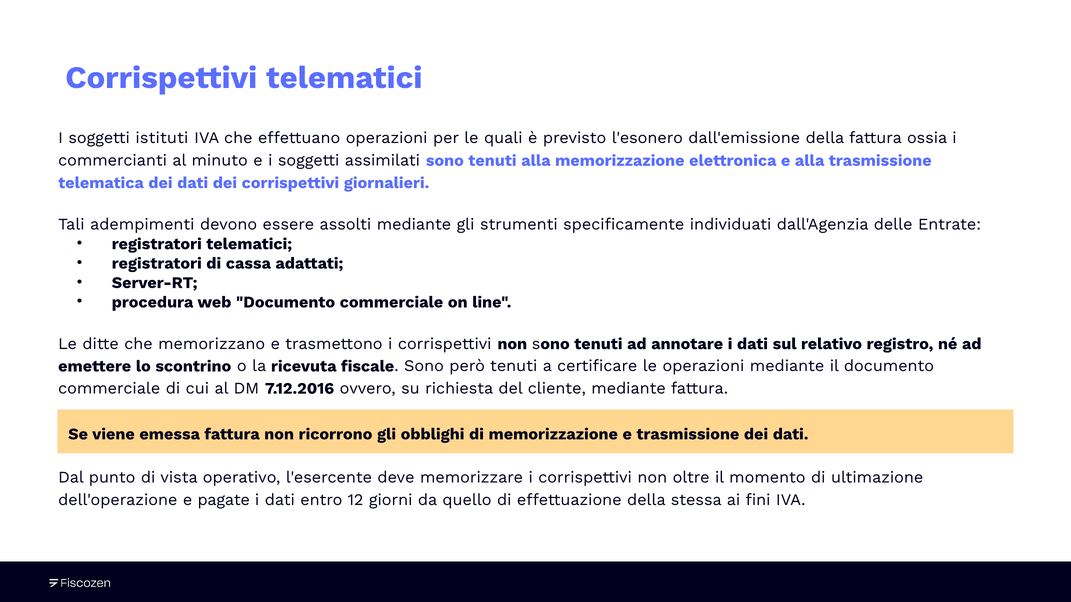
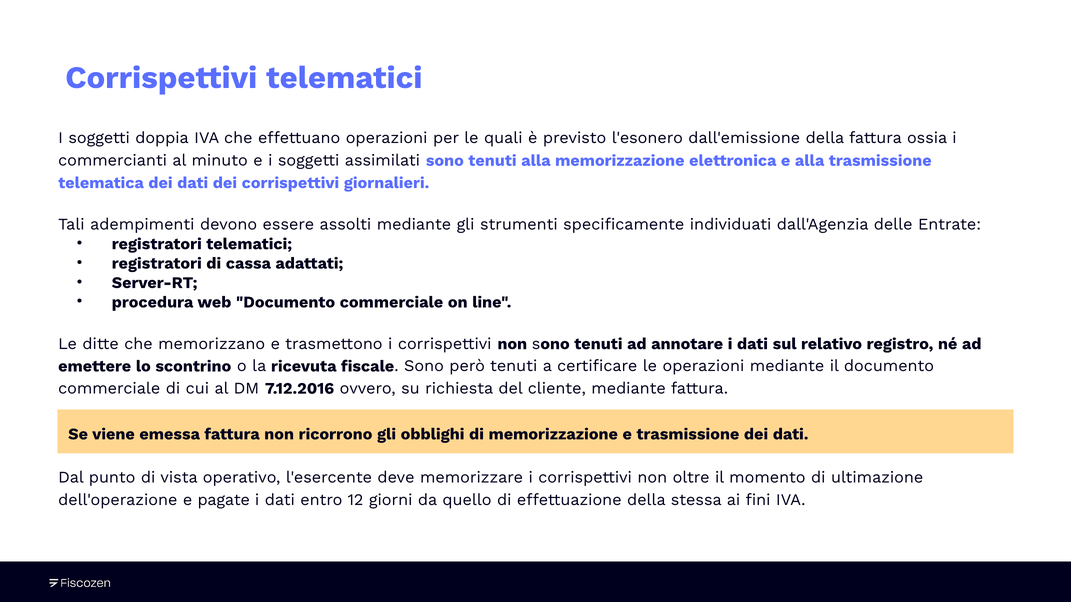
istituti: istituti -> doppia
